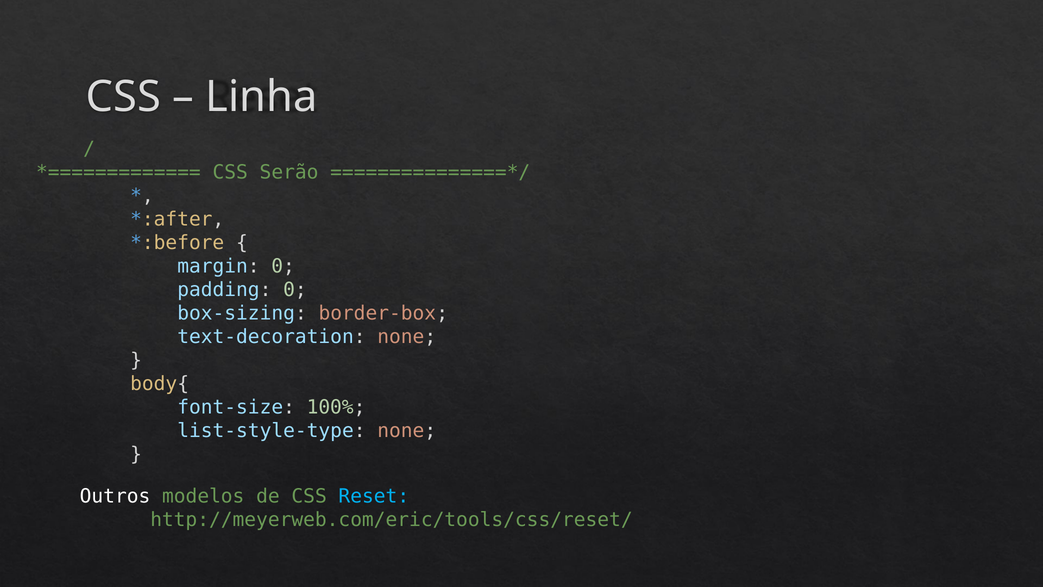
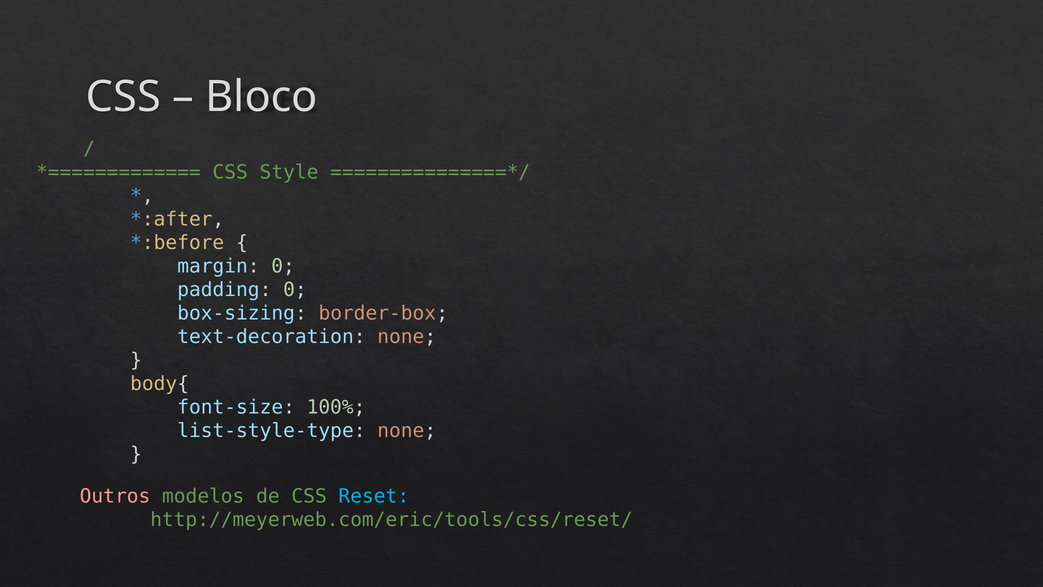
Linha: Linha -> Bloco
Serão: Serão -> Style
Outros colour: white -> pink
